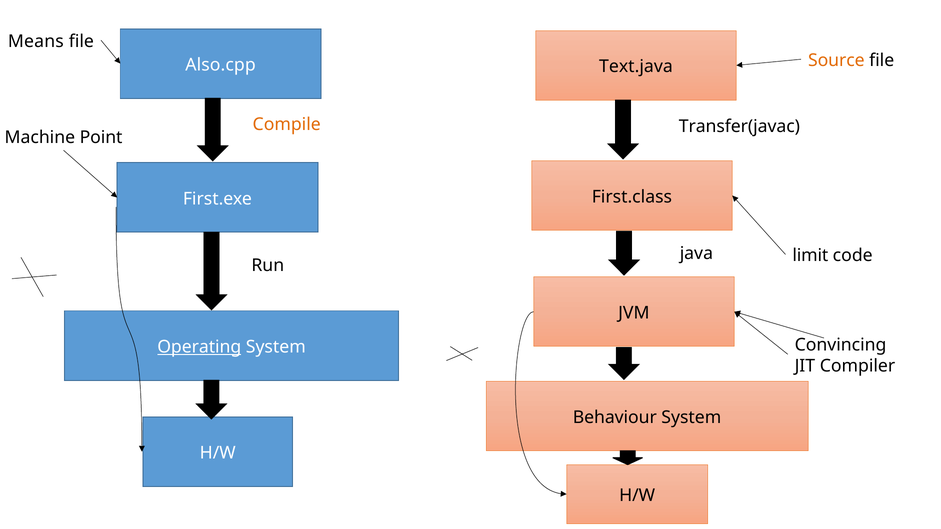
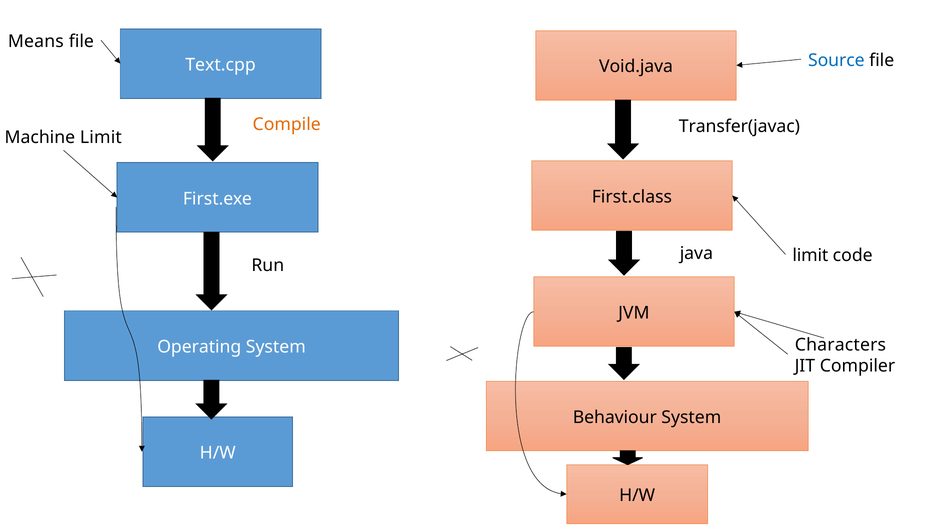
Source colour: orange -> blue
Also.cpp: Also.cpp -> Text.cpp
Text.java: Text.java -> Void.java
Machine Point: Point -> Limit
Convincing: Convincing -> Characters
Operating underline: present -> none
